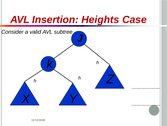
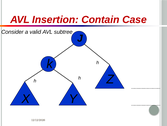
Heights: Heights -> Contain
